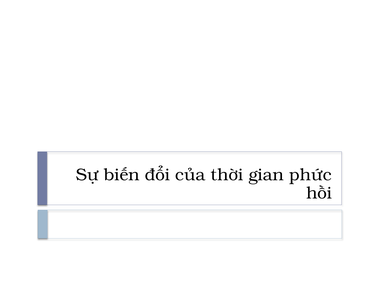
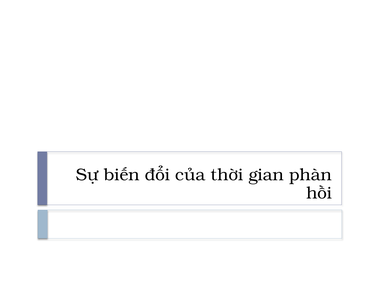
phức: phức -> phàn
